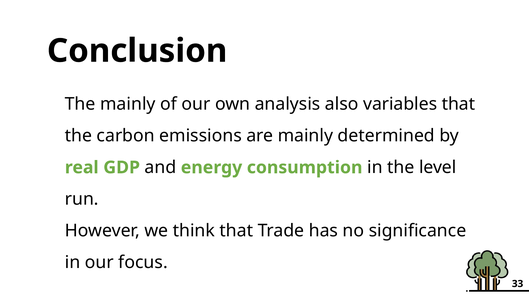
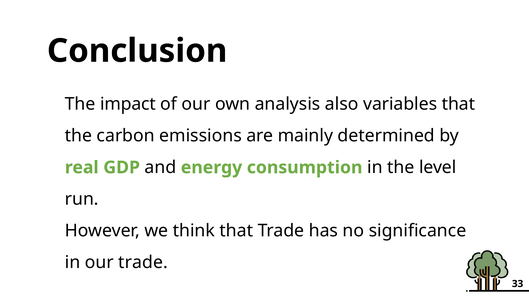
The mainly: mainly -> impact
our focus: focus -> trade
